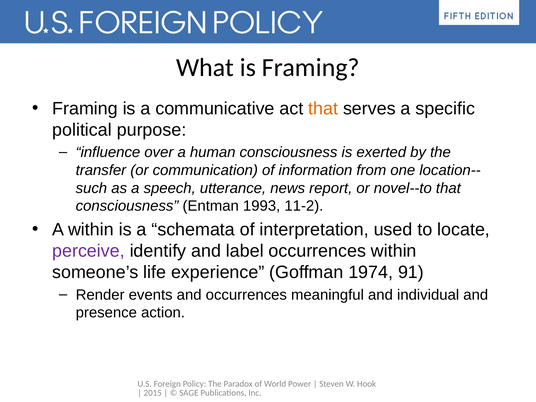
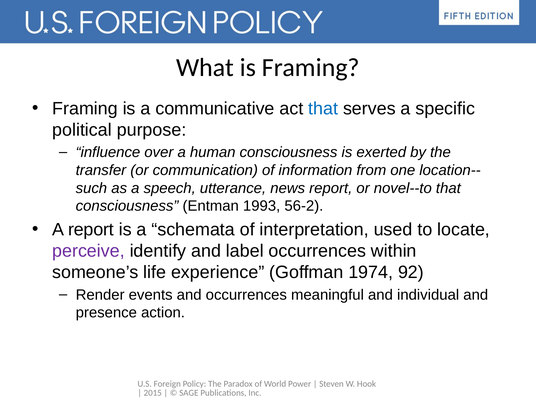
that at (323, 108) colour: orange -> blue
11-2: 11-2 -> 56-2
A within: within -> report
91: 91 -> 92
